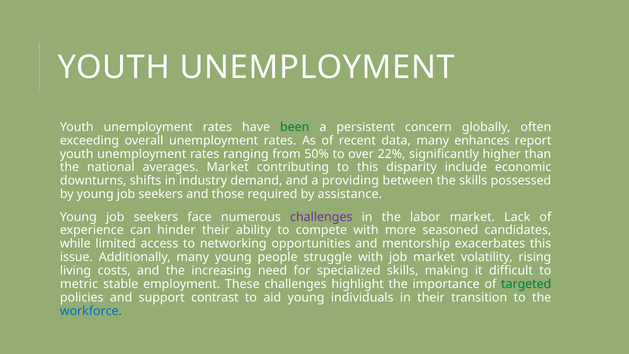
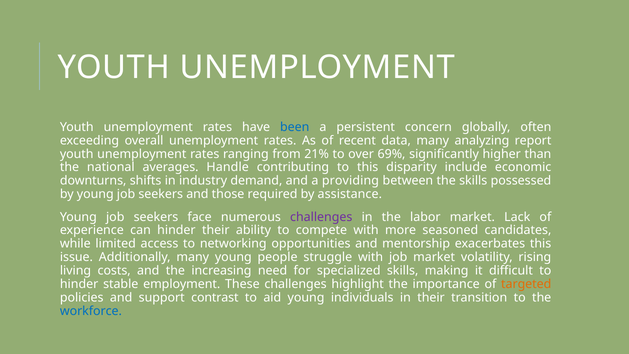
been colour: green -> blue
enhances: enhances -> analyzing
50%: 50% -> 21%
22%: 22% -> 69%
averages Market: Market -> Handle
metric at (79, 284): metric -> hinder
targeted colour: green -> orange
